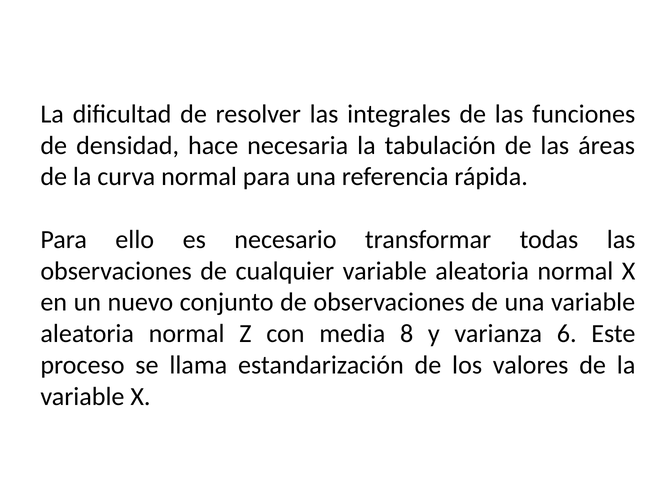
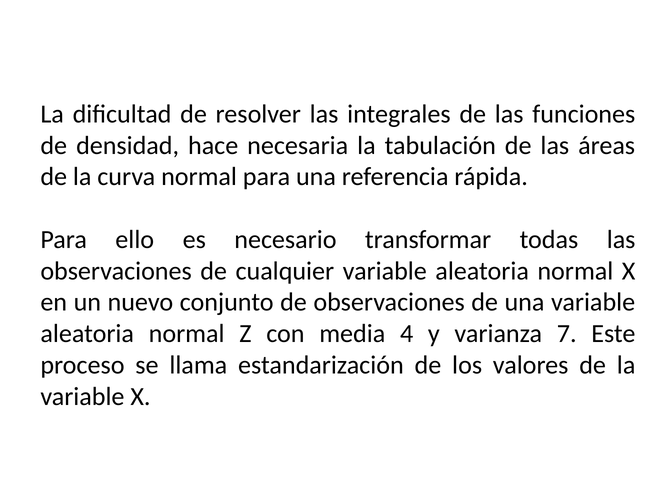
8: 8 -> 4
6: 6 -> 7
